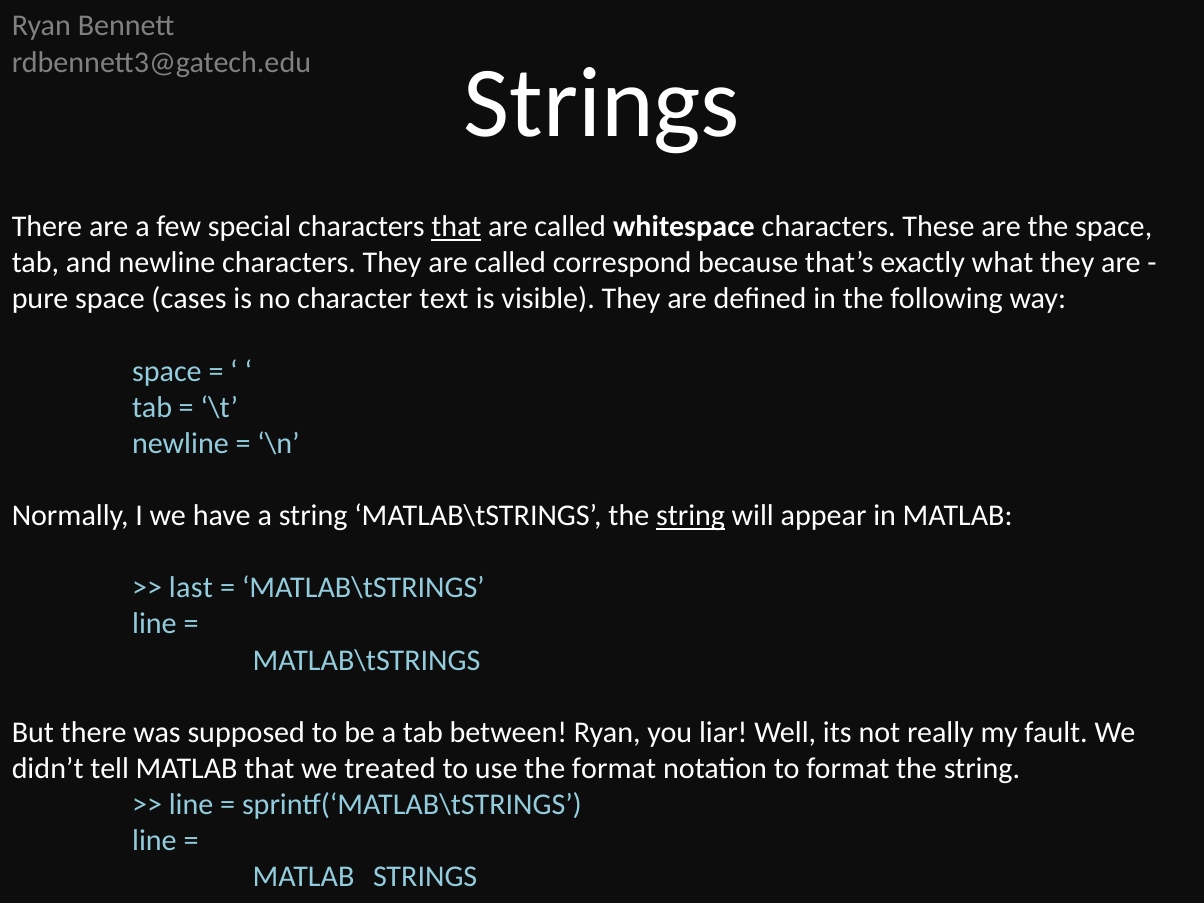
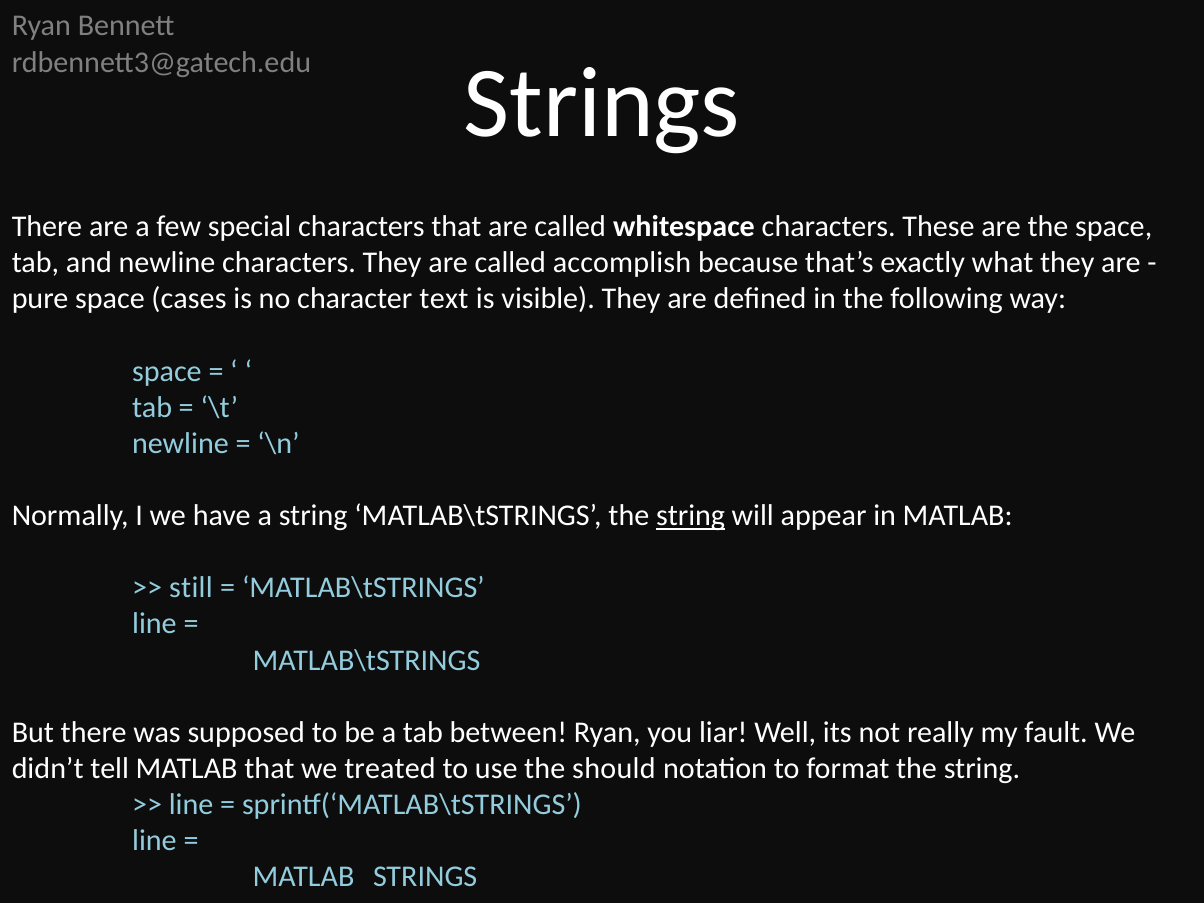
that at (456, 227) underline: present -> none
correspond: correspond -> accomplish
last: last -> still
the format: format -> should
